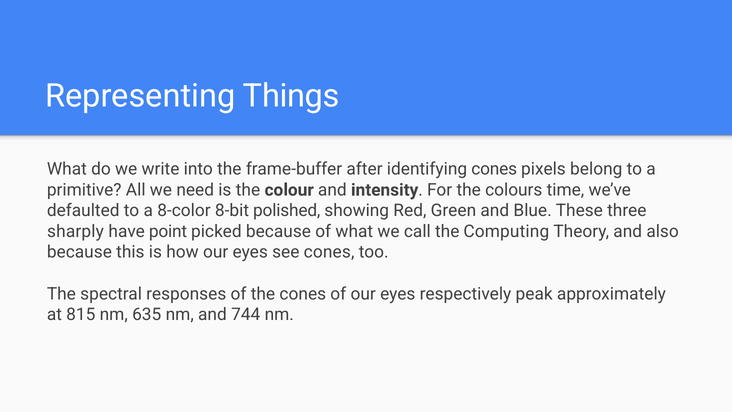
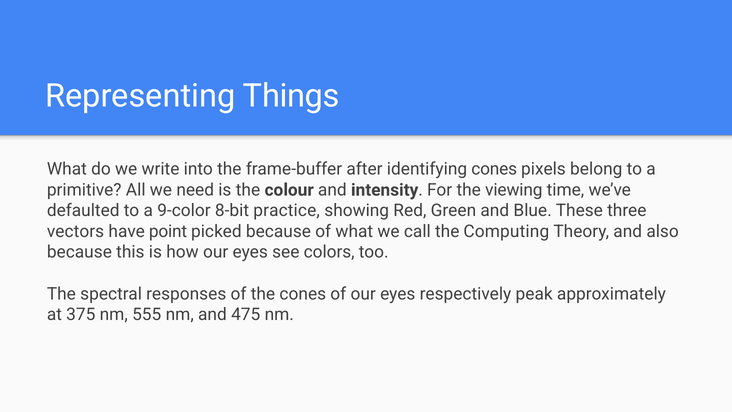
colours: colours -> viewing
8-color: 8-color -> 9-color
polished: polished -> practice
sharply: sharply -> vectors
see cones: cones -> colors
815: 815 -> 375
635: 635 -> 555
744: 744 -> 475
